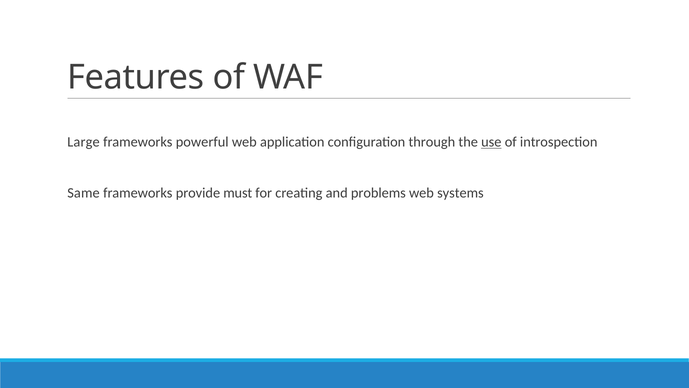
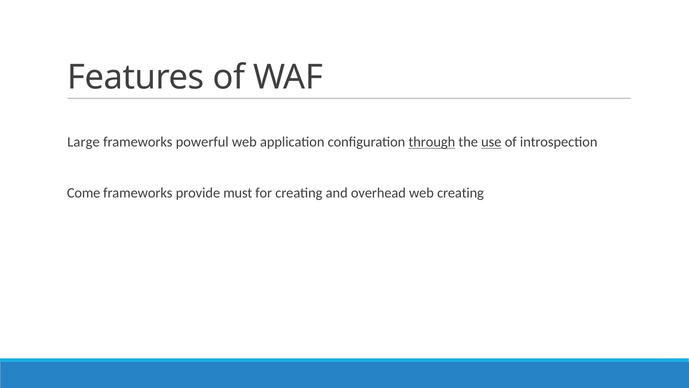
through underline: none -> present
Same: Same -> Come
problems: problems -> overhead
web systems: systems -> creating
